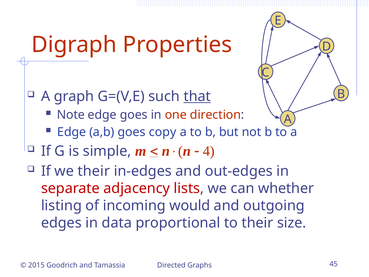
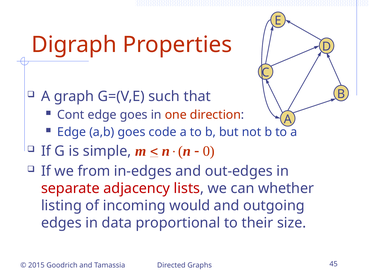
that underline: present -> none
Note: Note -> Cont
copy: copy -> code
4: 4 -> 0
we their: their -> from
